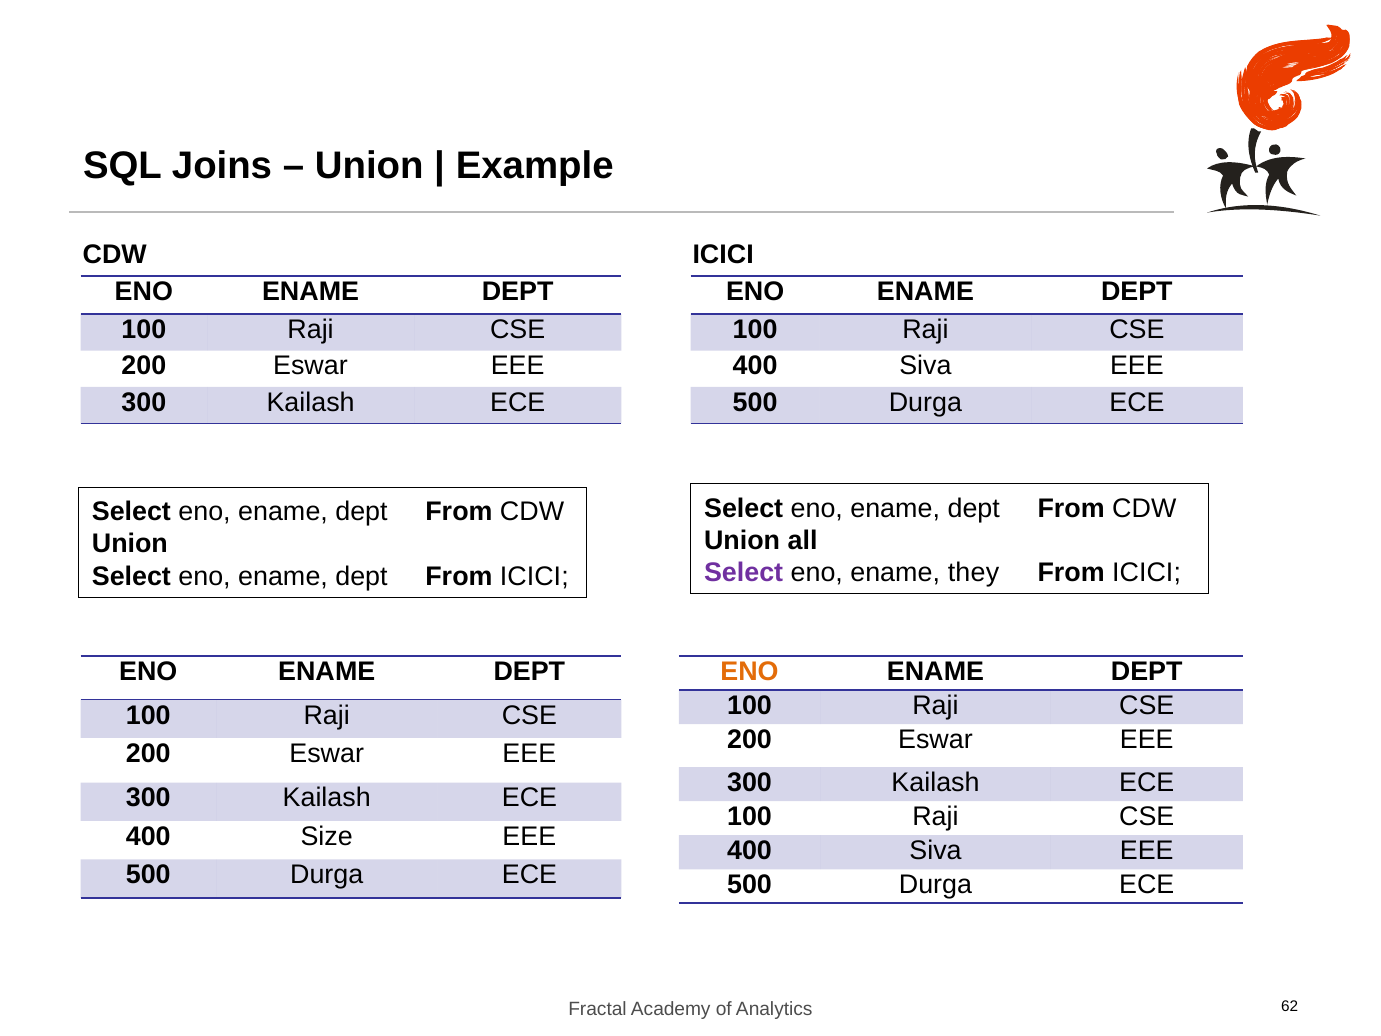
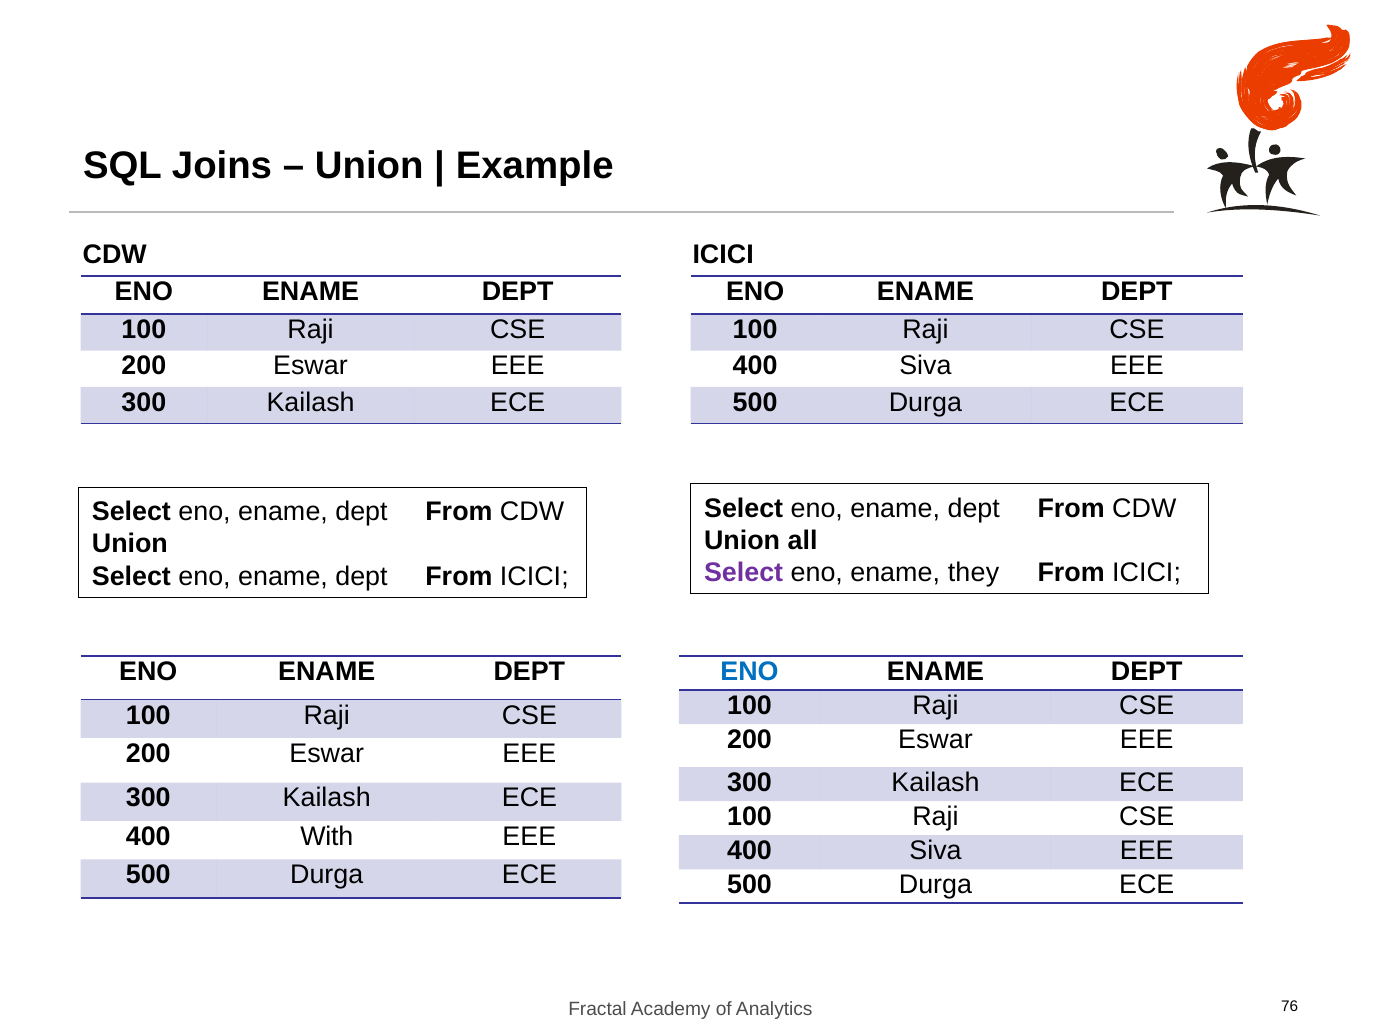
ENO at (750, 672) colour: orange -> blue
Size: Size -> With
62: 62 -> 76
